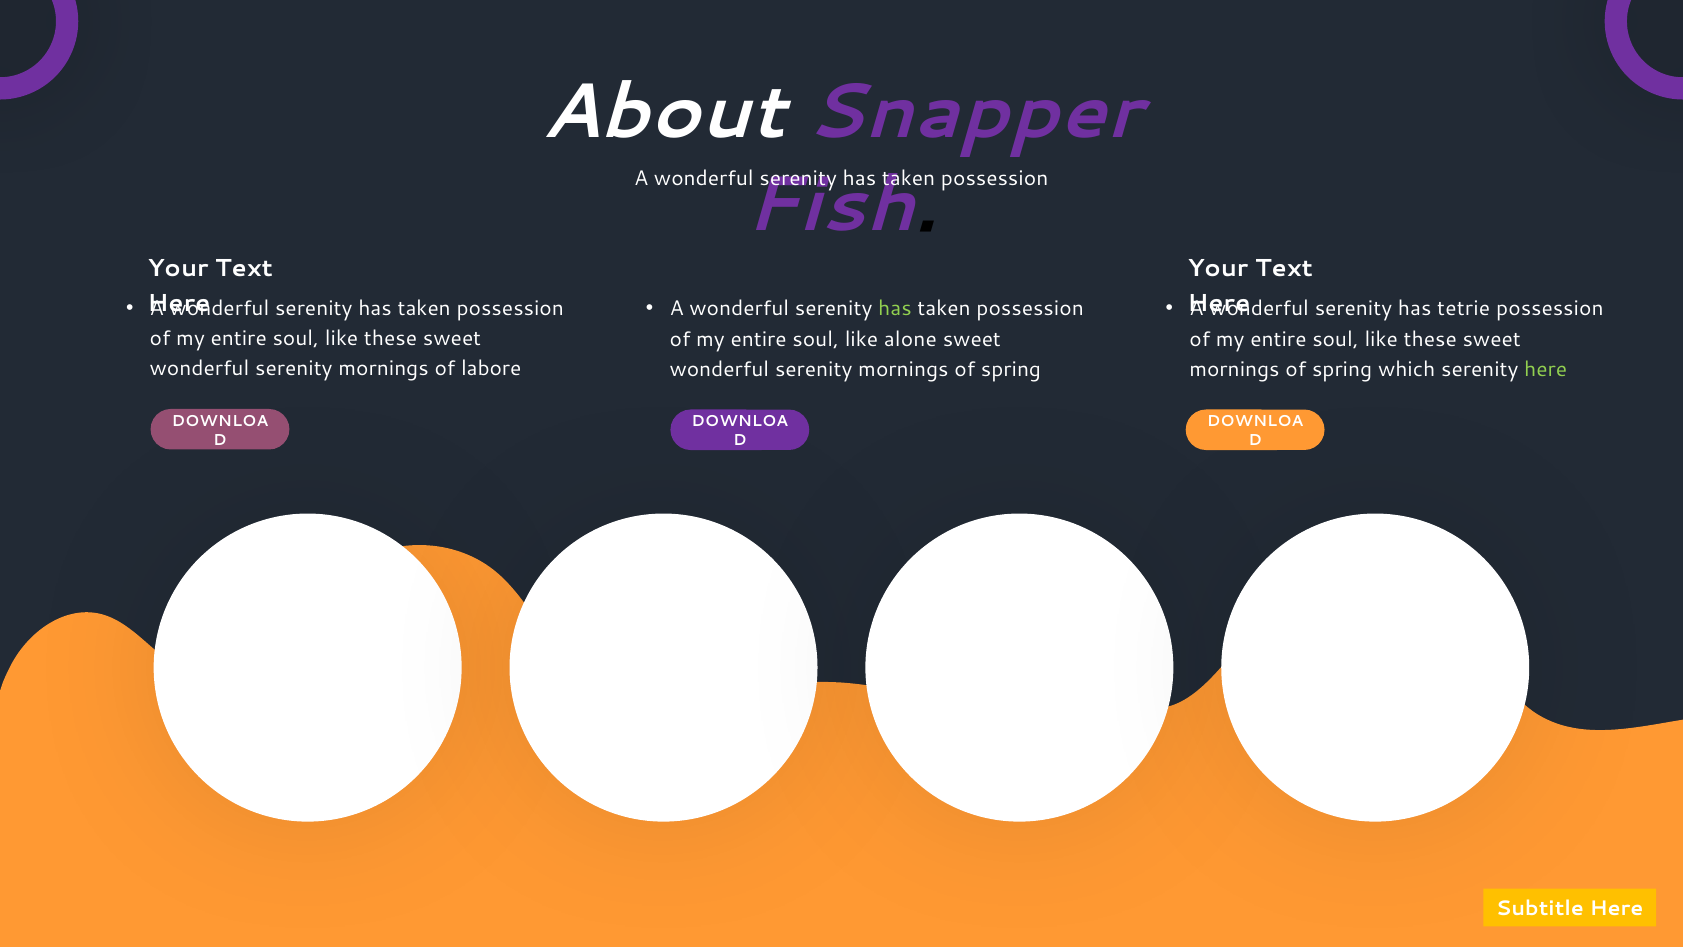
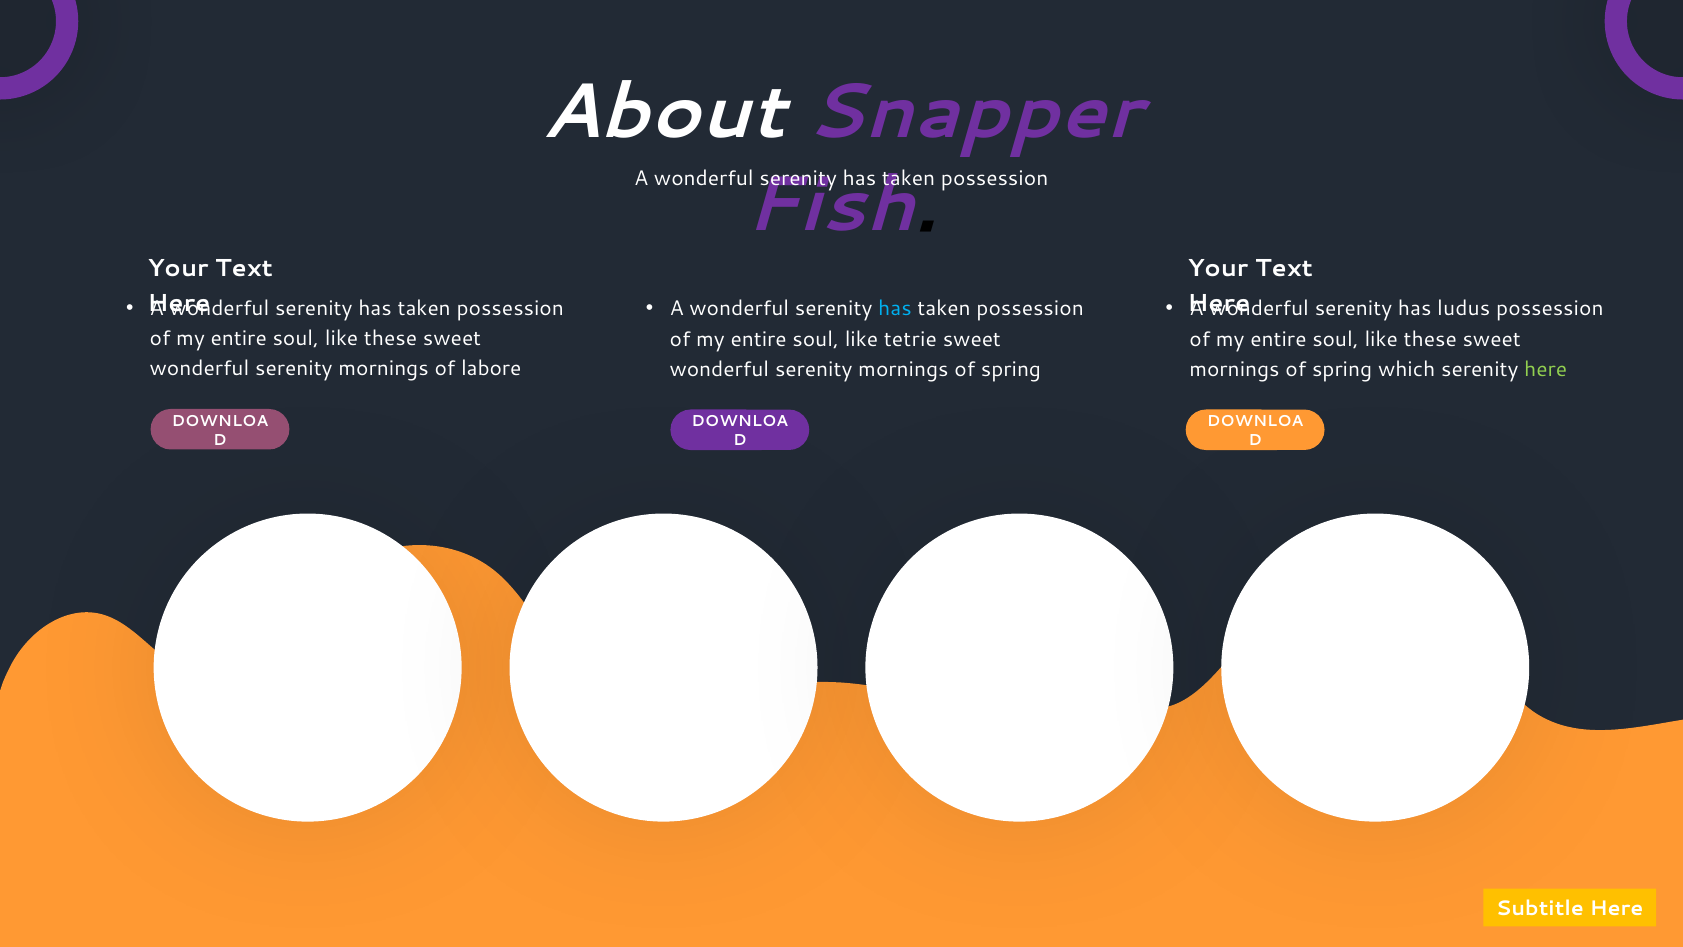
tetrie: tetrie -> ludus
has at (895, 309) colour: light green -> light blue
alone: alone -> tetrie
